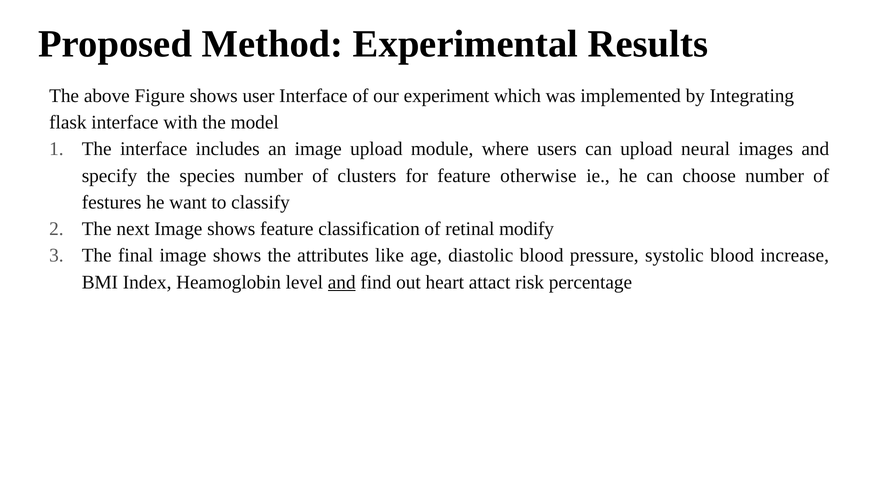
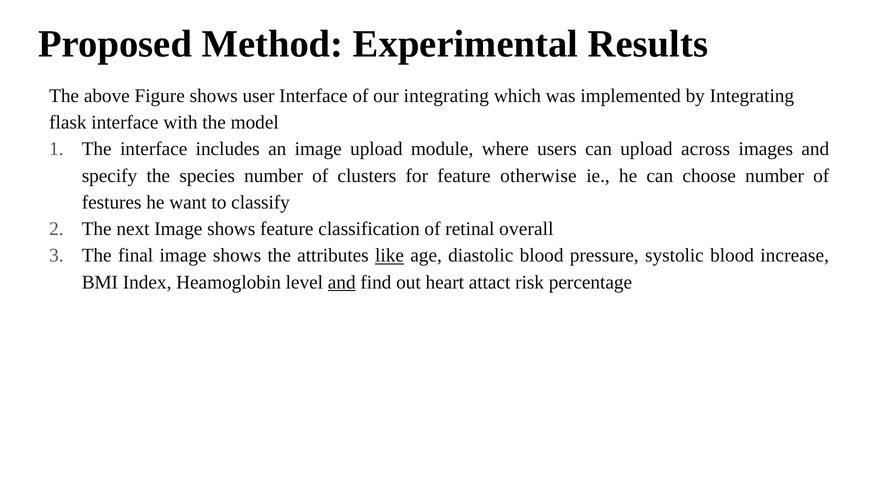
our experiment: experiment -> integrating
neural: neural -> across
modify: modify -> overall
like underline: none -> present
